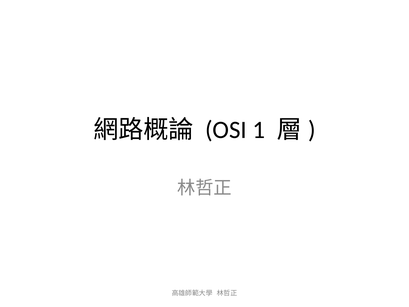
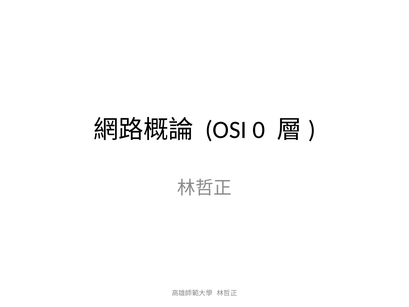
1: 1 -> 0
